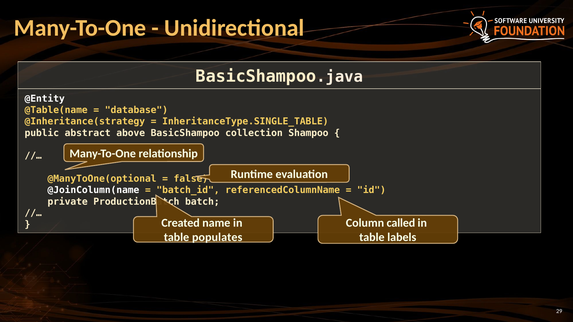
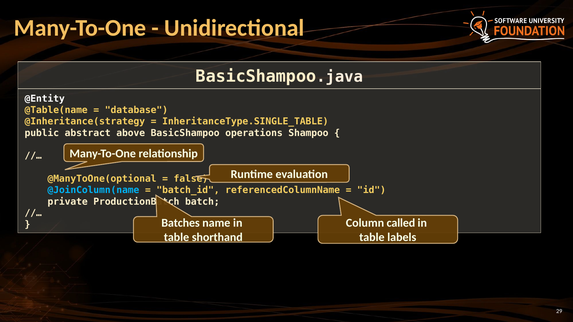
collection: collection -> operations
@JoinColumn(name colour: white -> light blue
Created: Created -> Batches
populates: populates -> shorthand
